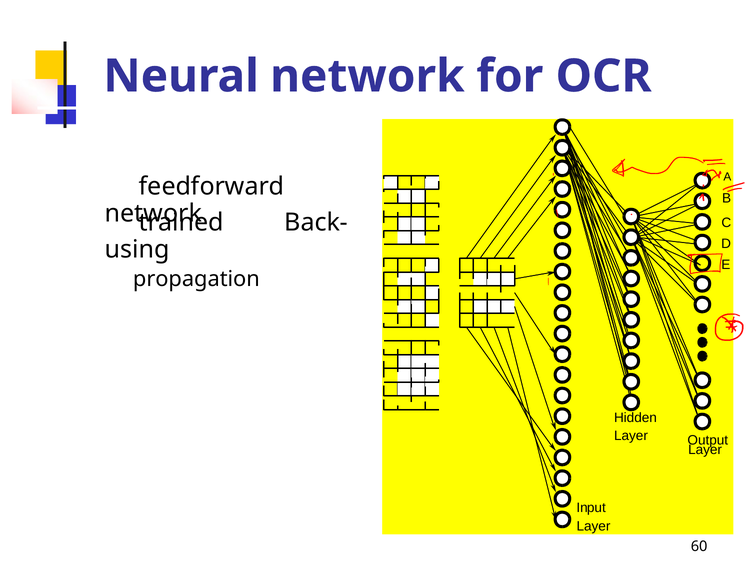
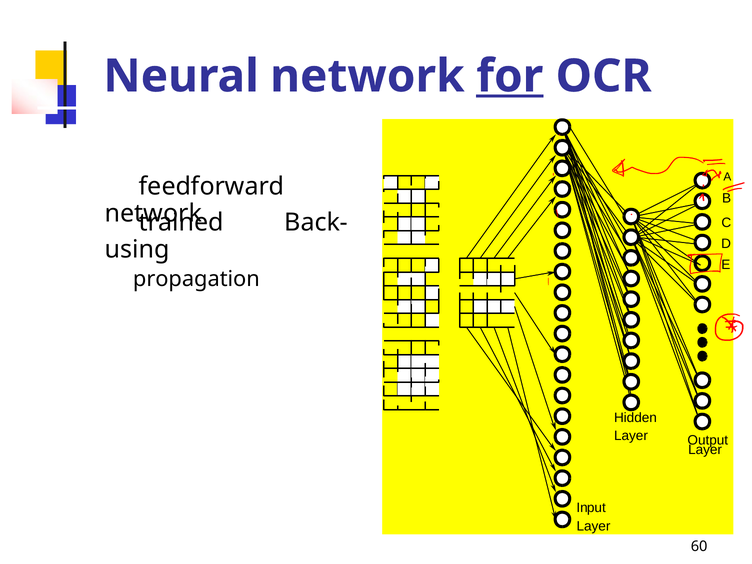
for underline: none -> present
